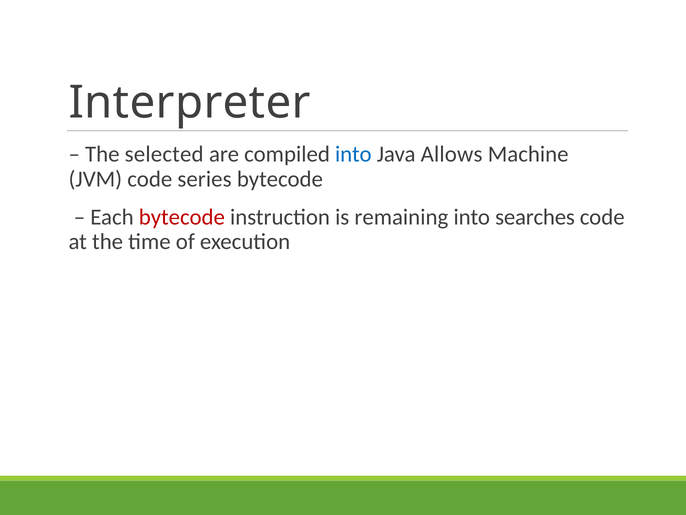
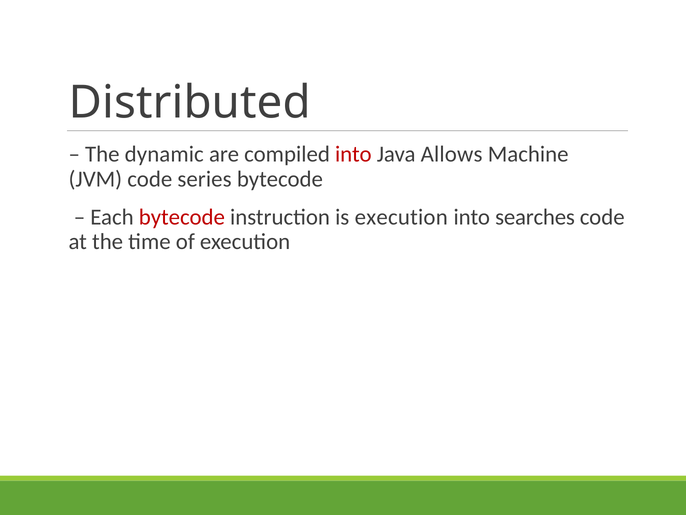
Interpreter: Interpreter -> Distributed
selected: selected -> dynamic
into at (353, 154) colour: blue -> red
is remaining: remaining -> execution
